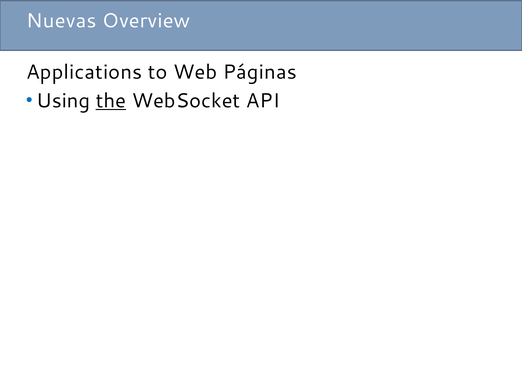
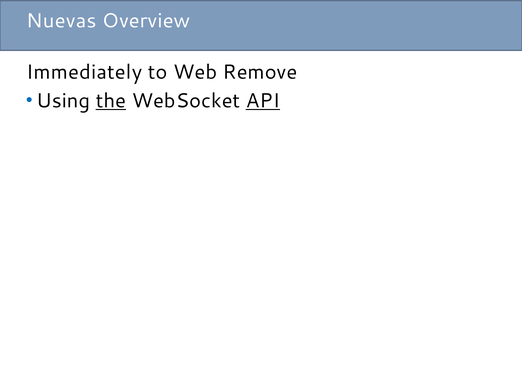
Applications: Applications -> Immediately
Páginas: Páginas -> Remove
API underline: none -> present
